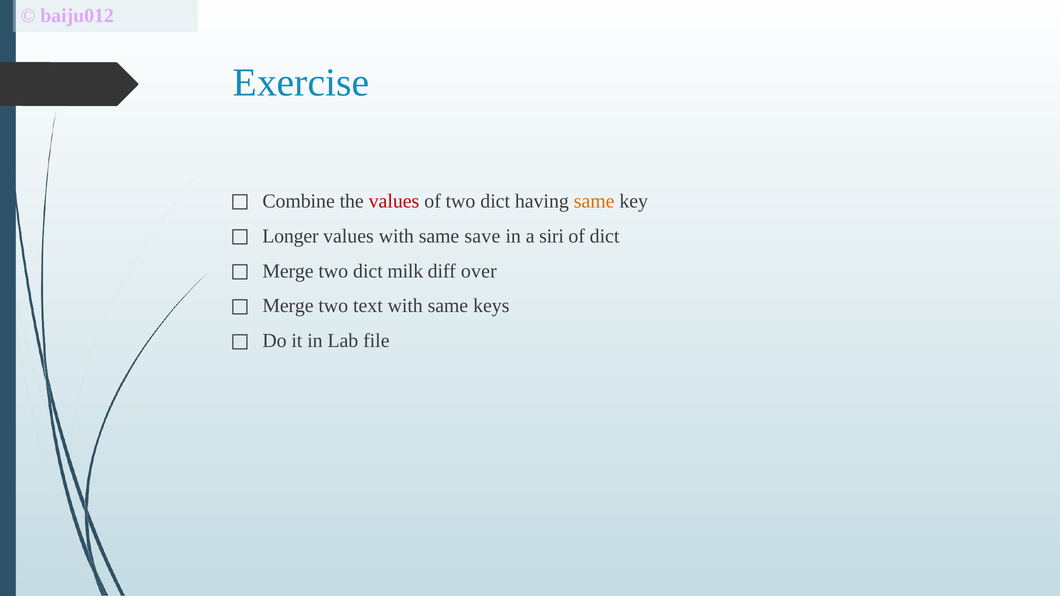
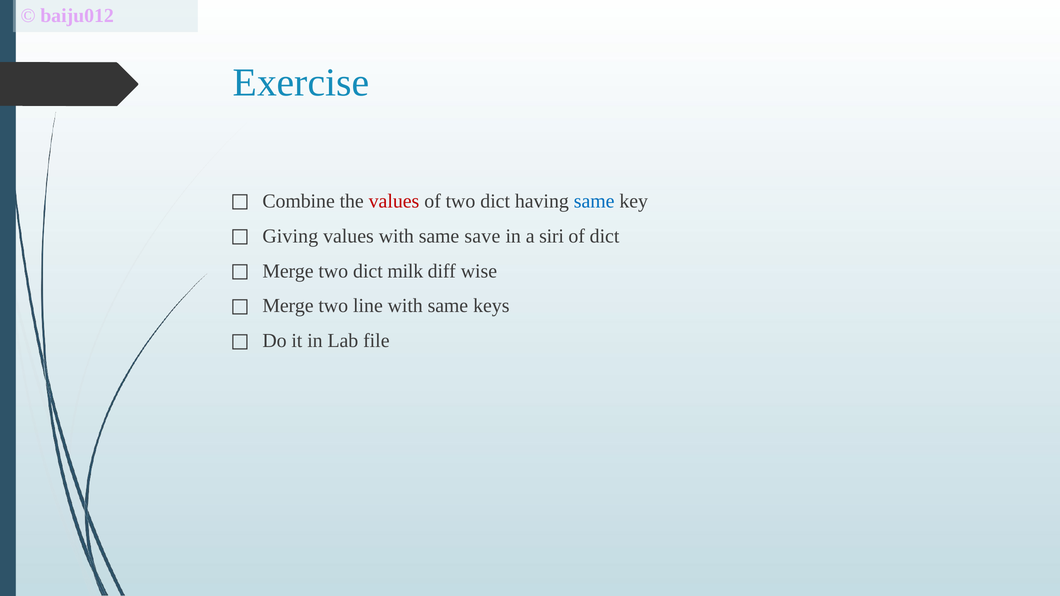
same at (594, 201) colour: orange -> blue
Longer: Longer -> Giving
over: over -> wise
text: text -> line
